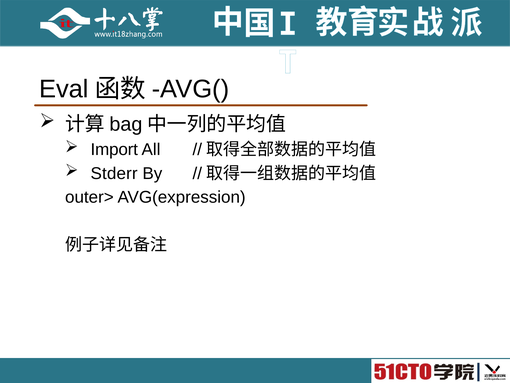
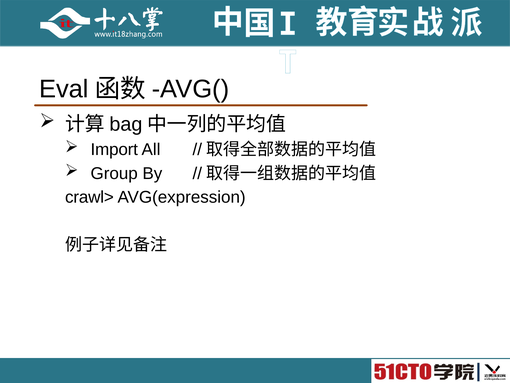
Stderr: Stderr -> Group
outer>: outer> -> crawl>
